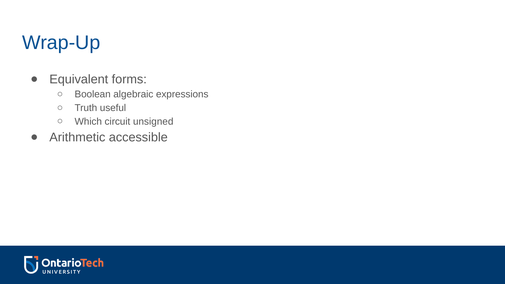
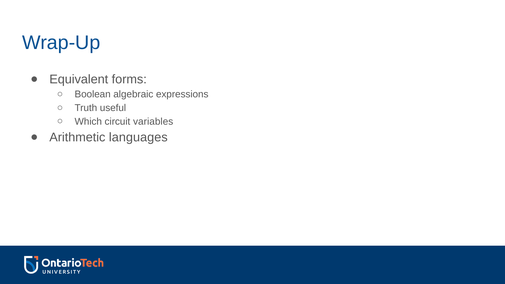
unsigned: unsigned -> variables
accessible: accessible -> languages
